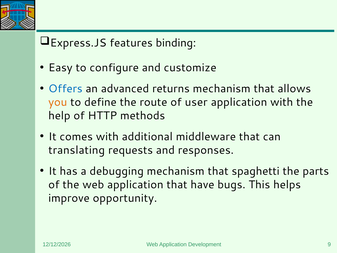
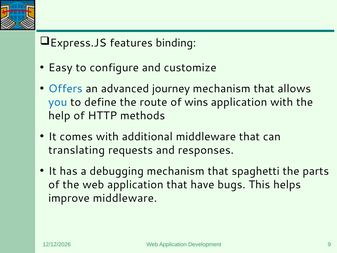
returns: returns -> journey
you colour: orange -> blue
user: user -> wins
improve opportunity: opportunity -> middleware
